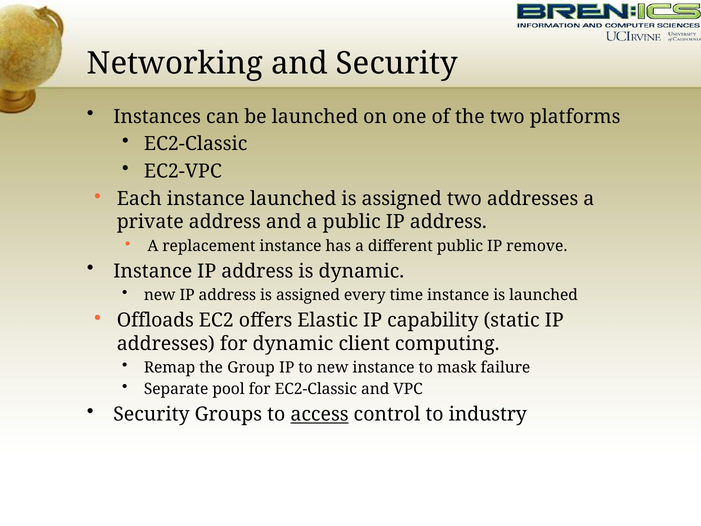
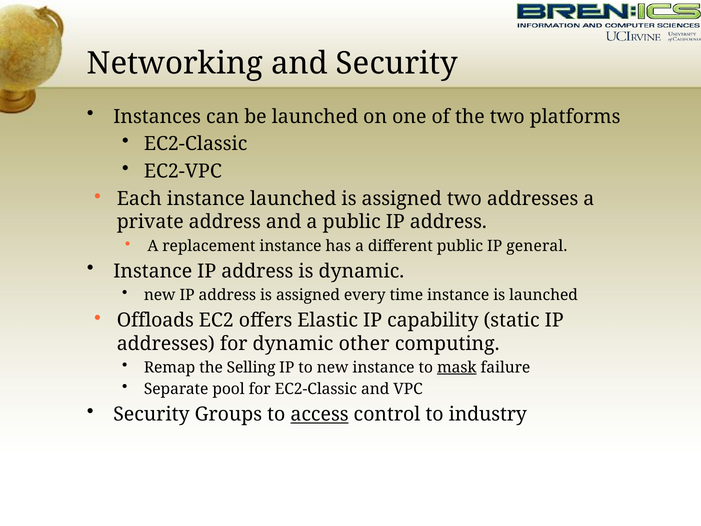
remove: remove -> general
client: client -> other
Group: Group -> Selling
mask underline: none -> present
